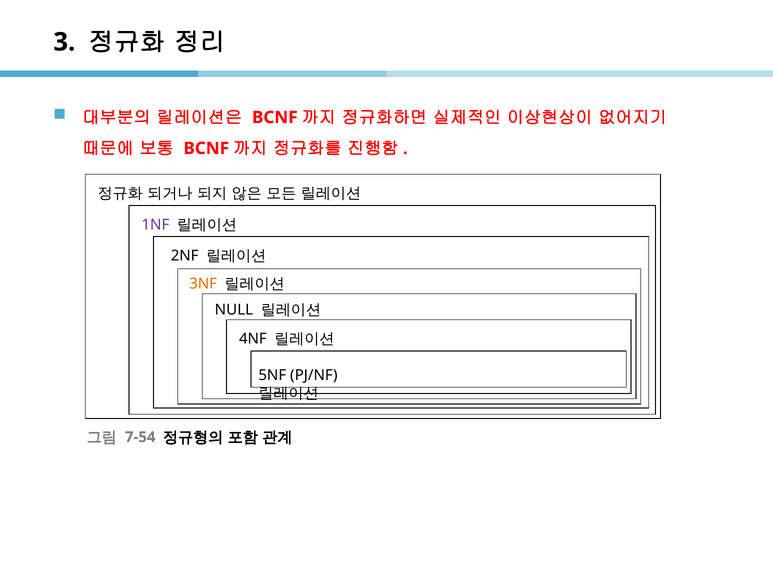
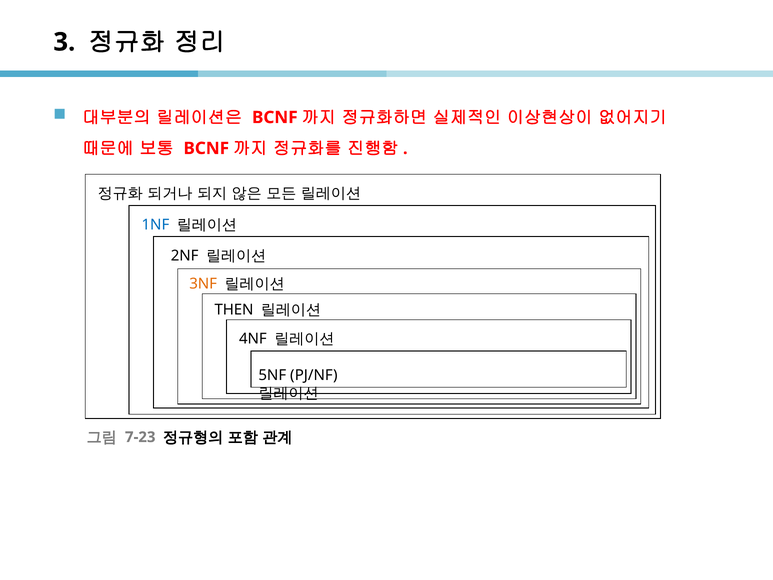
1NF colour: purple -> blue
NULL: NULL -> THEN
7-54: 7-54 -> 7-23
